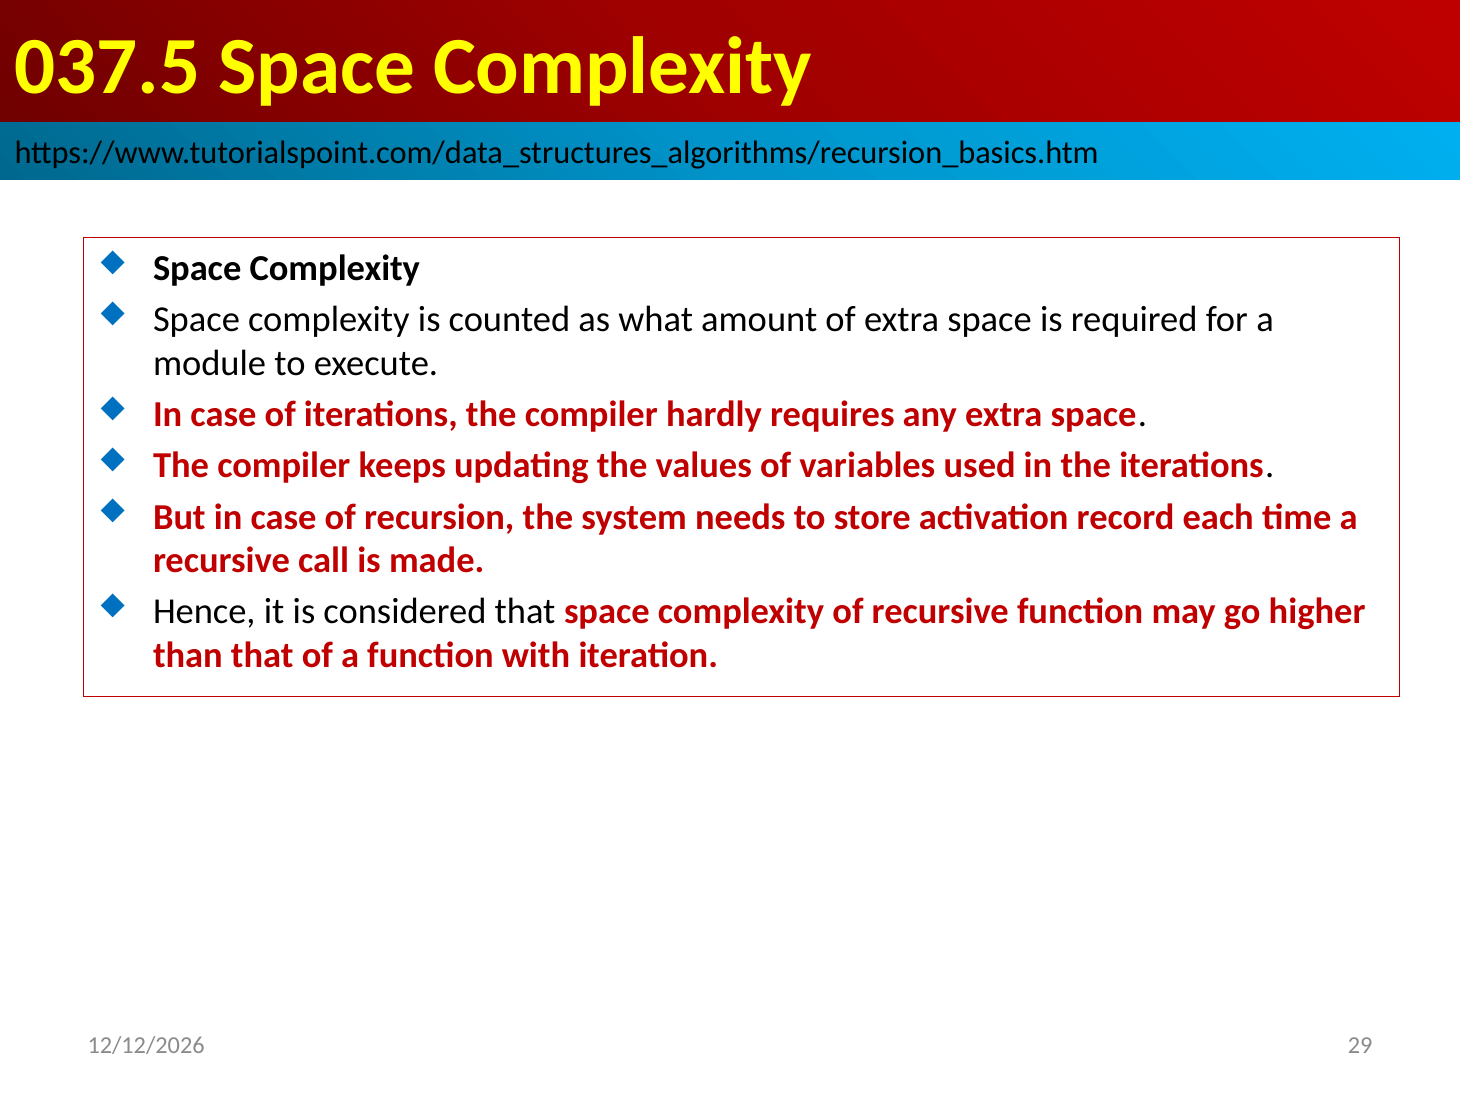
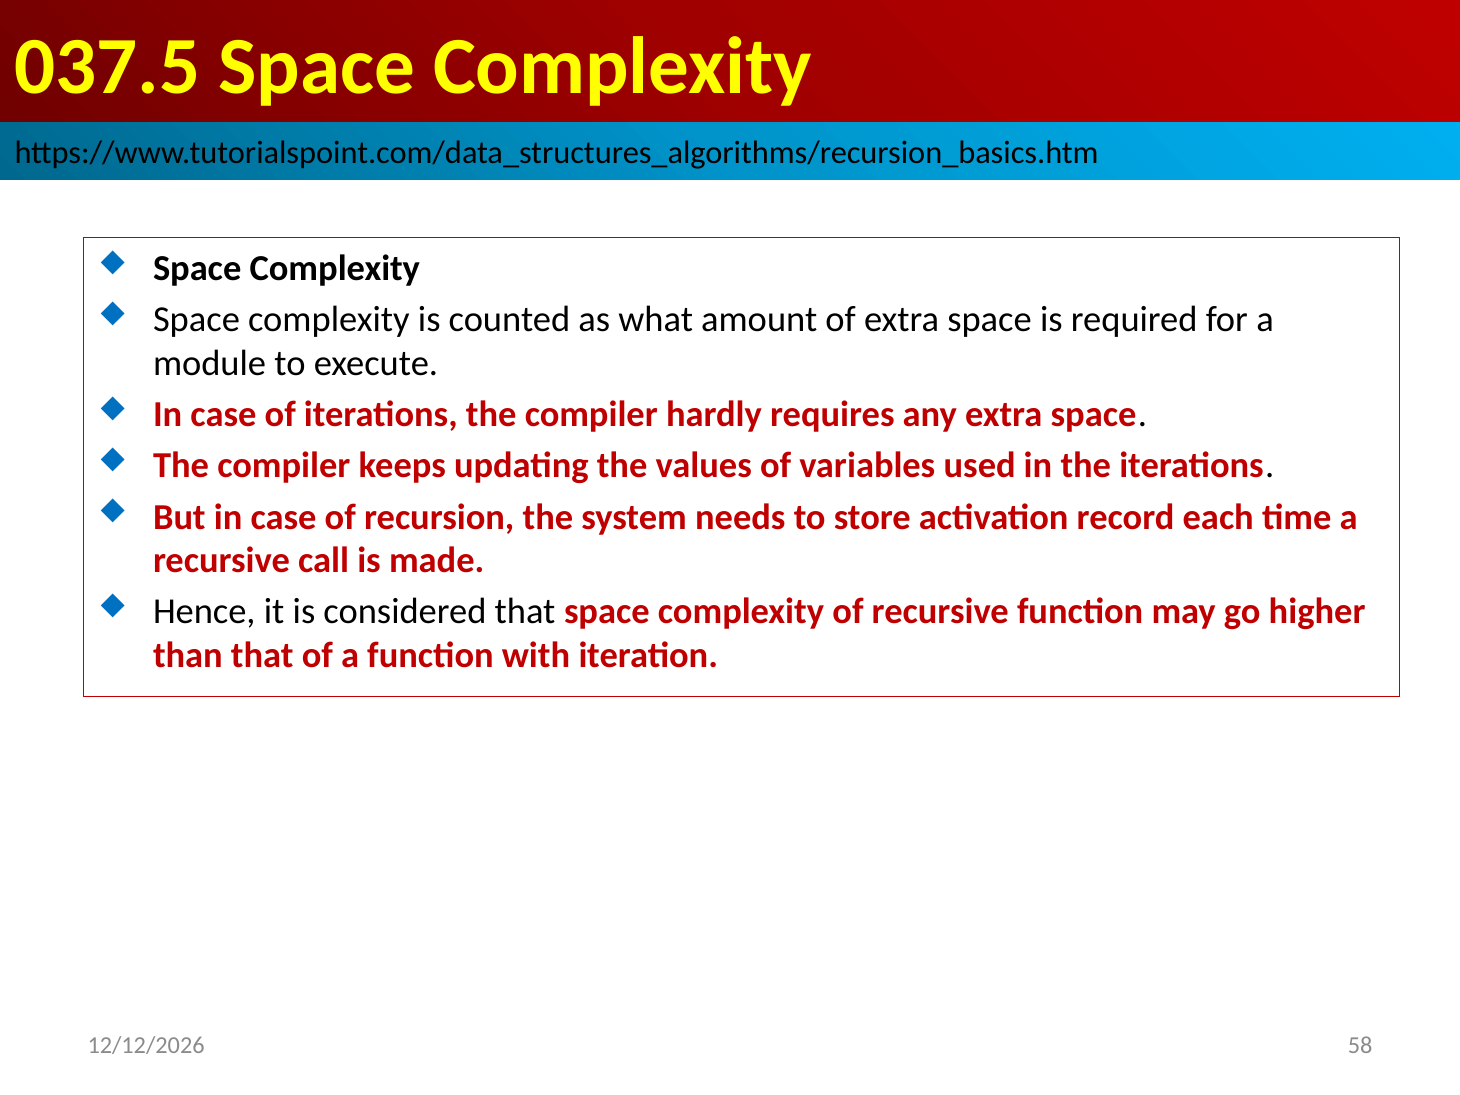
29: 29 -> 58
